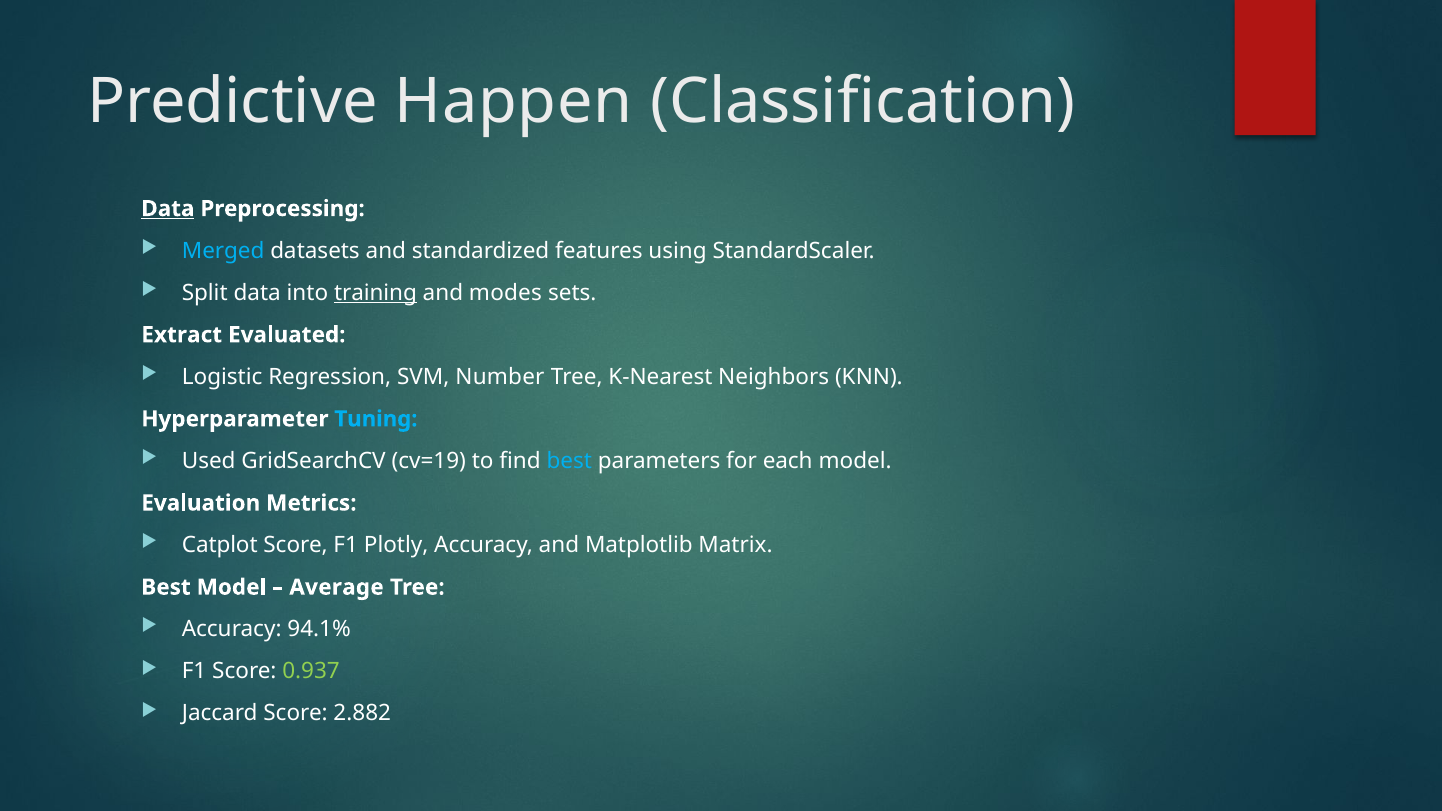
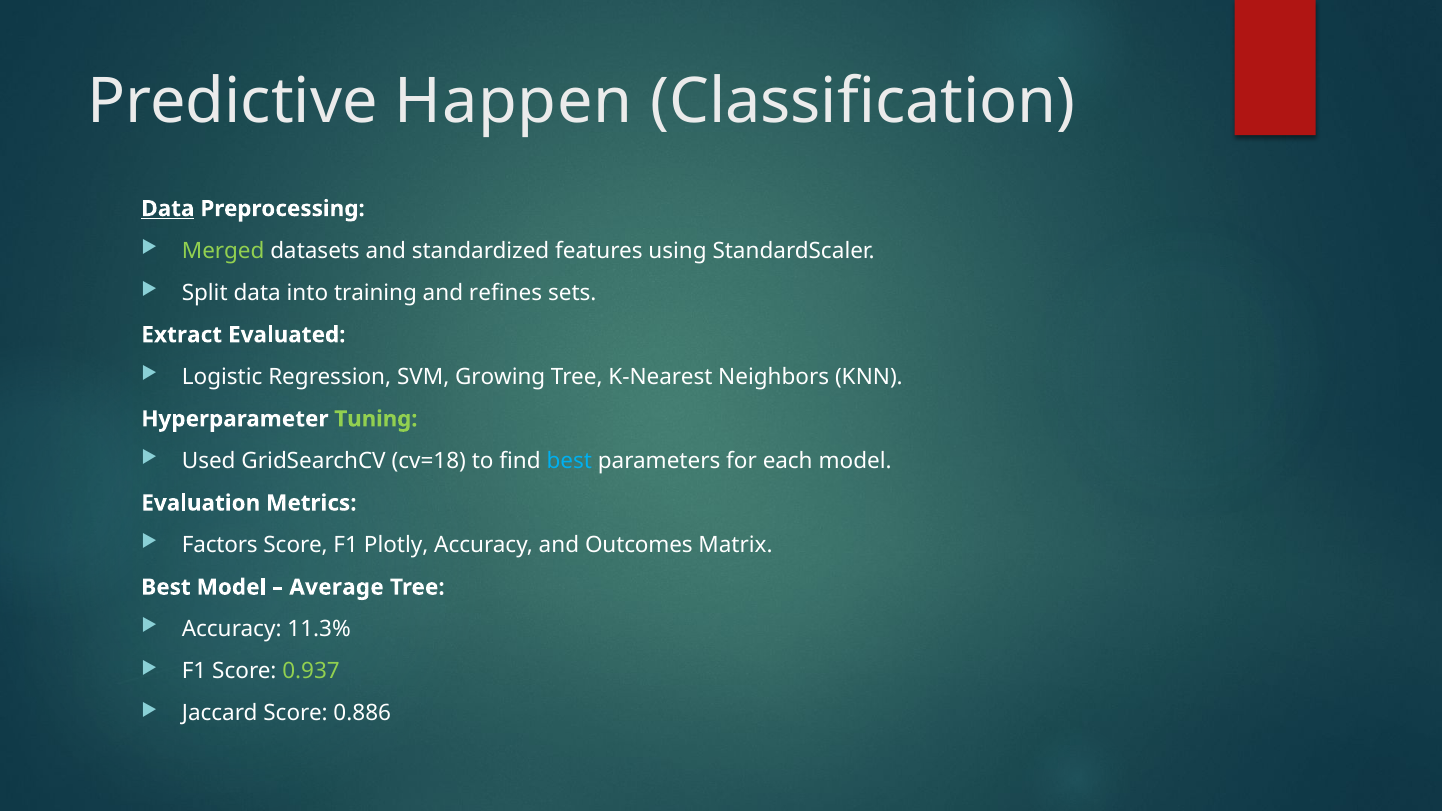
Merged colour: light blue -> light green
training underline: present -> none
modes: modes -> refines
Number: Number -> Growing
Tuning colour: light blue -> light green
cv=19: cv=19 -> cv=18
Catplot: Catplot -> Factors
Matplotlib: Matplotlib -> Outcomes
94.1%: 94.1% -> 11.3%
2.882: 2.882 -> 0.886
